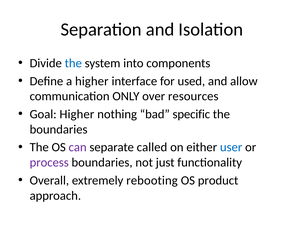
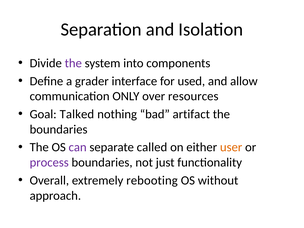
the at (73, 63) colour: blue -> purple
a higher: higher -> grader
Goal Higher: Higher -> Talked
specific: specific -> artifact
user colour: blue -> orange
product: product -> without
